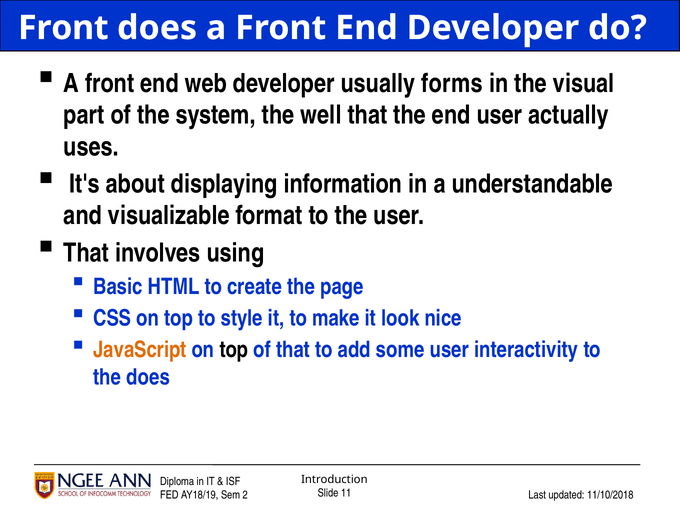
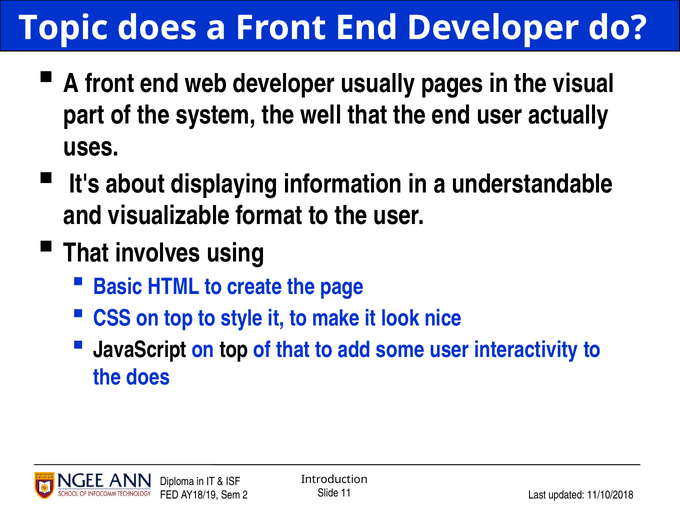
Front at (63, 28): Front -> Topic
forms: forms -> pages
JavaScript colour: orange -> black
